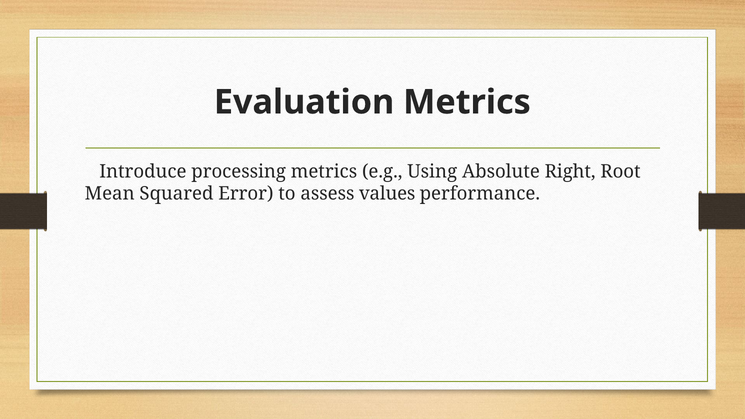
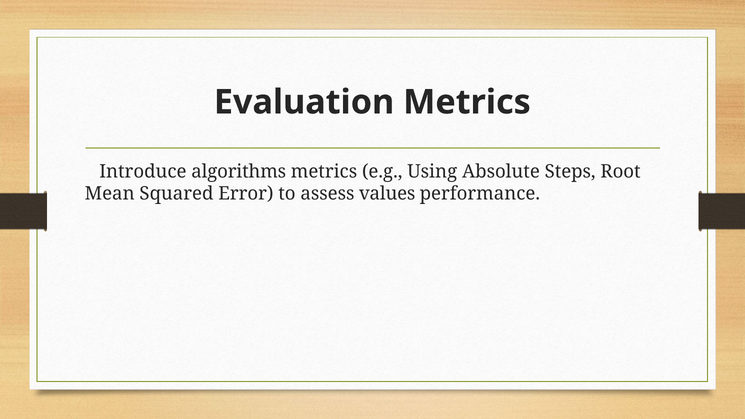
processing: processing -> algorithms
Right: Right -> Steps
